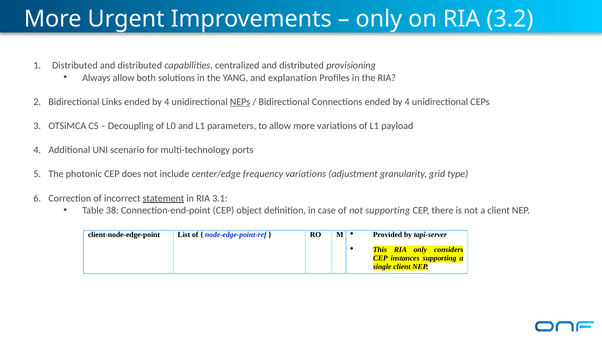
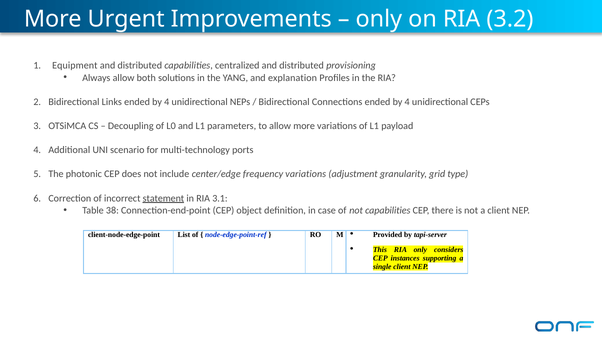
Distributed at (75, 66): Distributed -> Equipment
NEPs underline: present -> none
not supporting: supporting -> capabilities
